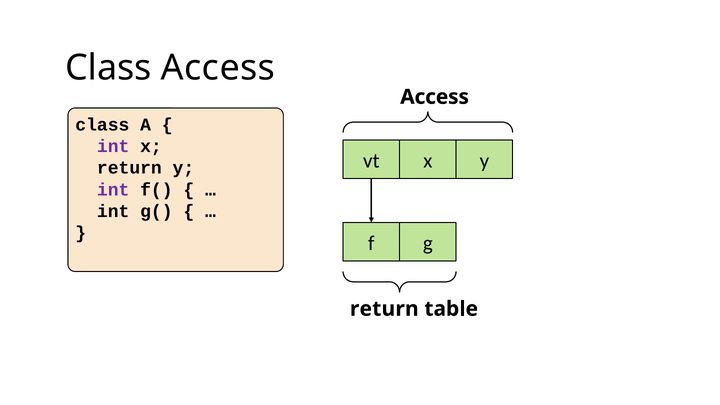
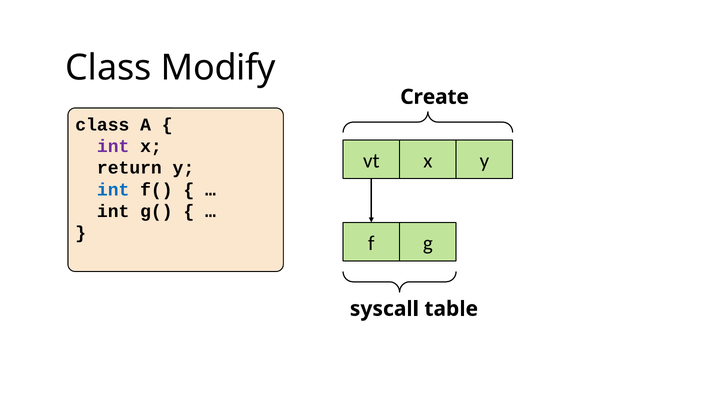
Class Access: Access -> Modify
Access at (435, 97): Access -> Create
int at (113, 190) colour: purple -> blue
return at (384, 309): return -> syscall
